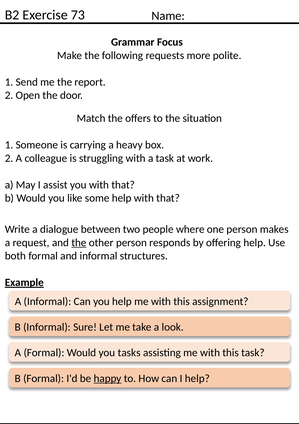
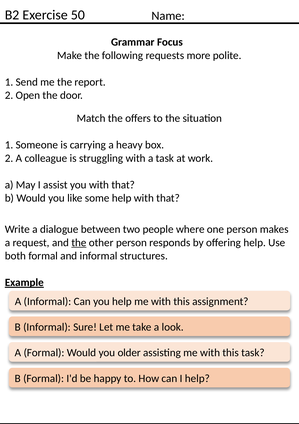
73: 73 -> 50
tasks: tasks -> older
happy underline: present -> none
